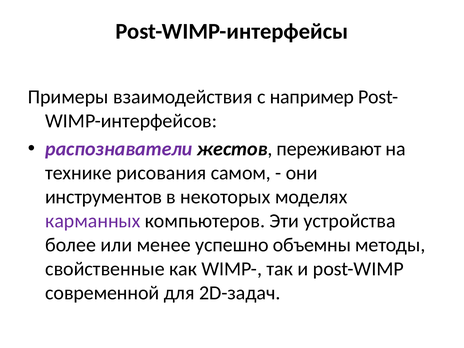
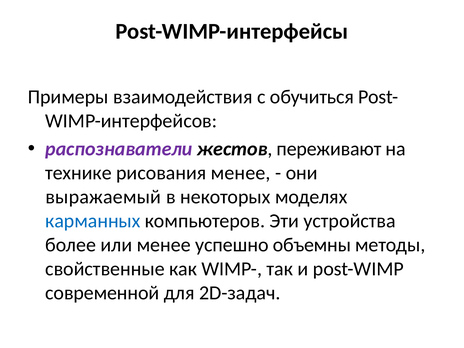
например: например -> обучиться
рисования самом: самом -> менее
инструментов: инструментов -> выражаемый
карманных colour: purple -> blue
